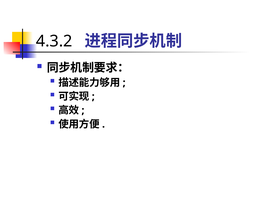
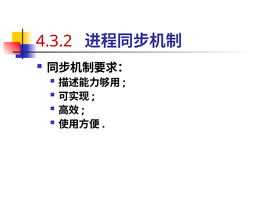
4.3.2 colour: black -> red
